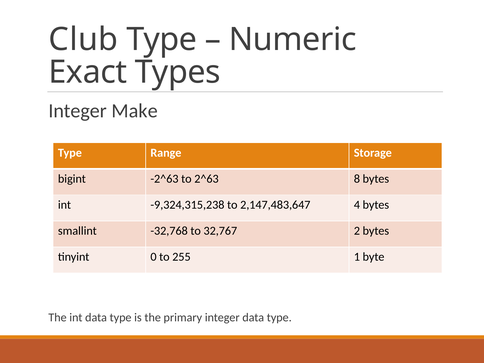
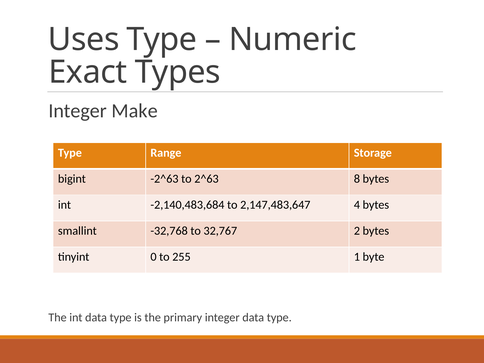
Club: Club -> Uses
-9,324,315,238: -9,324,315,238 -> -2,140,483,684
